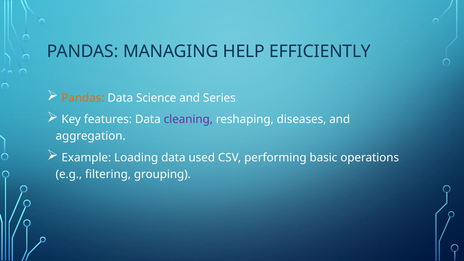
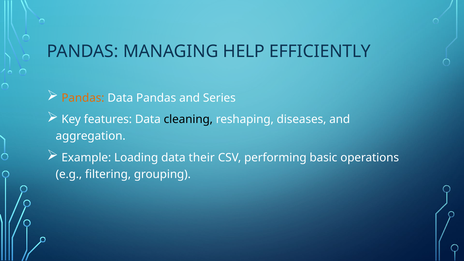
Data Science: Science -> Pandas
cleaning colour: purple -> black
used: used -> their
